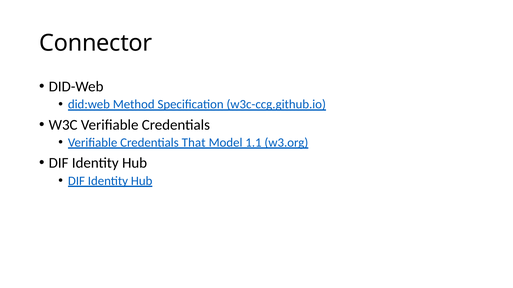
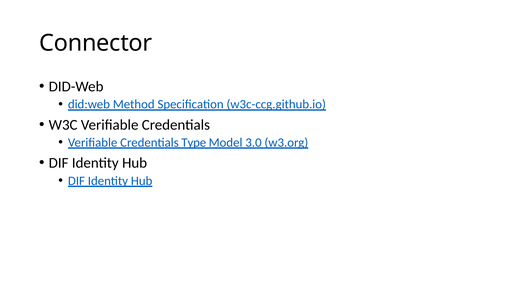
That: That -> Type
1.1: 1.1 -> 3.0
